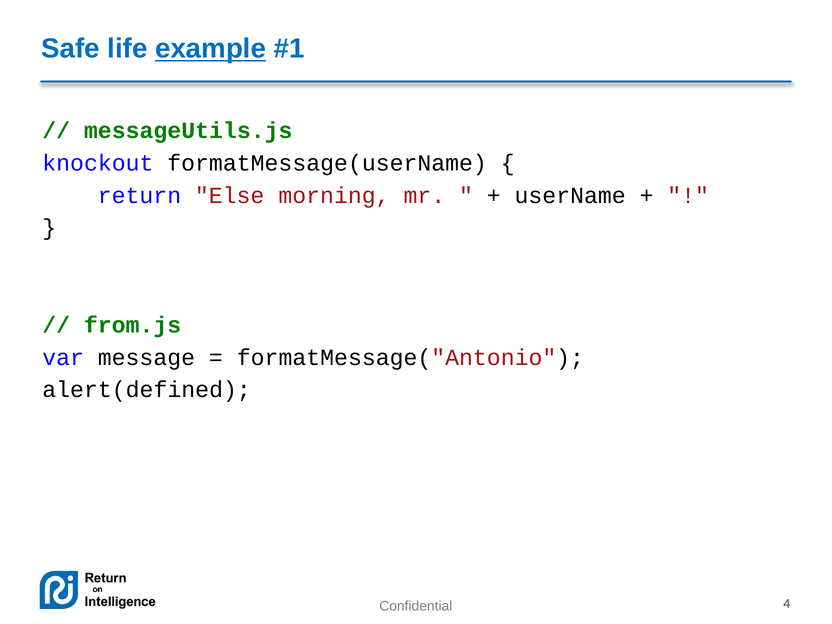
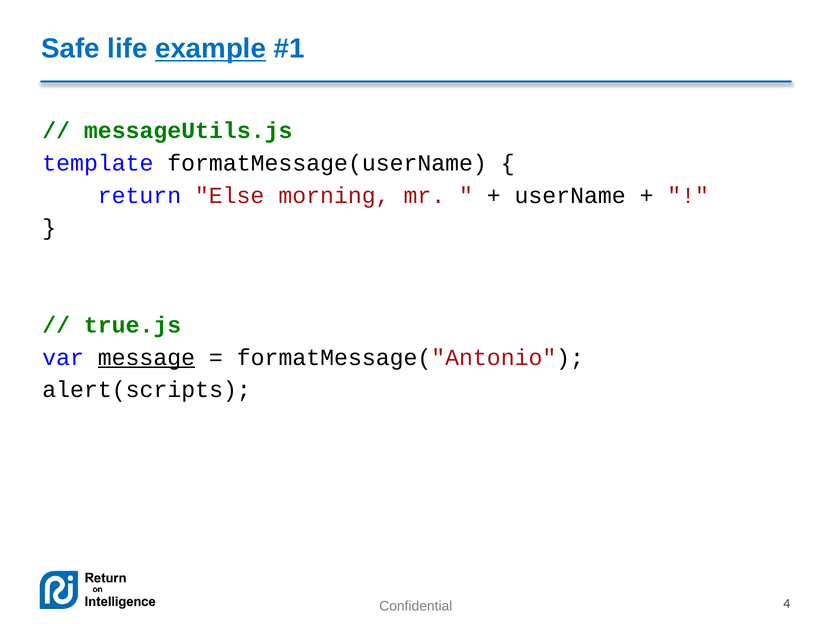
knockout: knockout -> template
from.js: from.js -> true.js
message underline: none -> present
alert(defined: alert(defined -> alert(scripts
